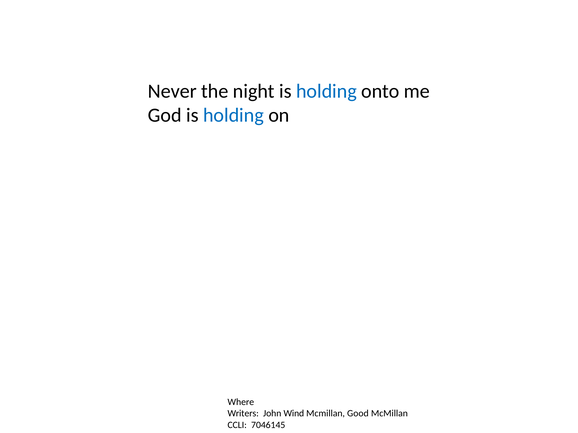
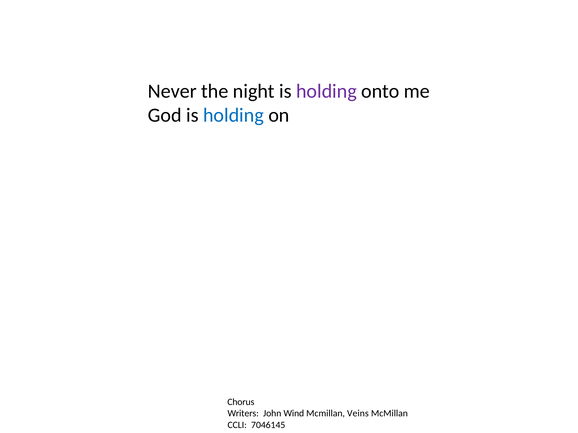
holding at (326, 91) colour: blue -> purple
Where: Where -> Chorus
Good: Good -> Veins
